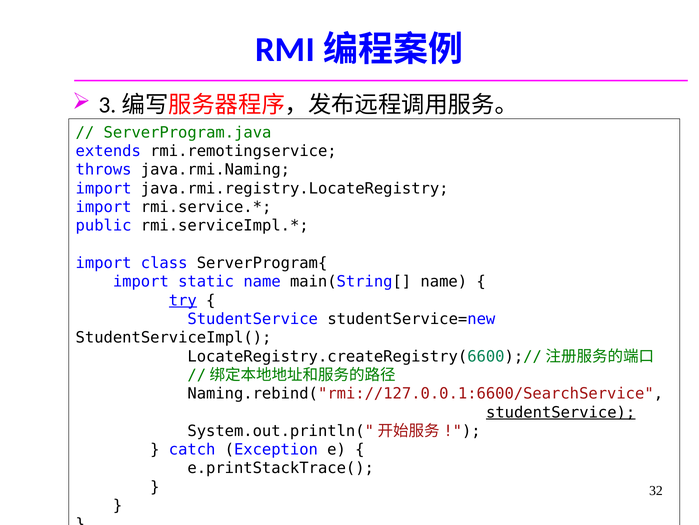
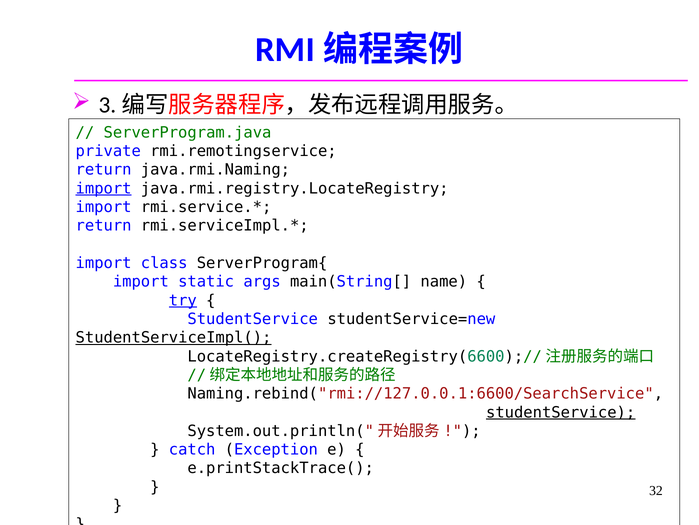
extends: extends -> private
throws at (104, 170): throws -> return
import at (104, 188) underline: none -> present
public at (104, 225): public -> return
static name: name -> args
StudentServiceImpl( underline: none -> present
